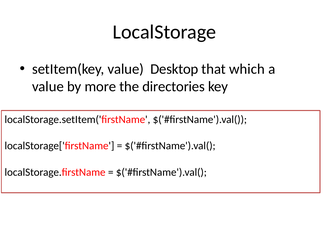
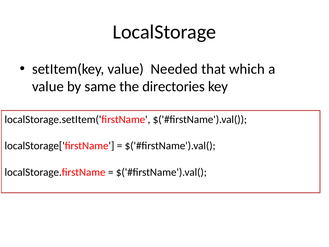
Desktop: Desktop -> Needed
more: more -> same
